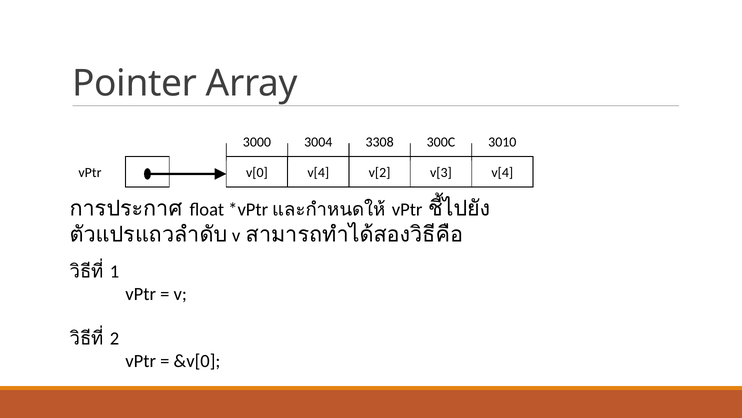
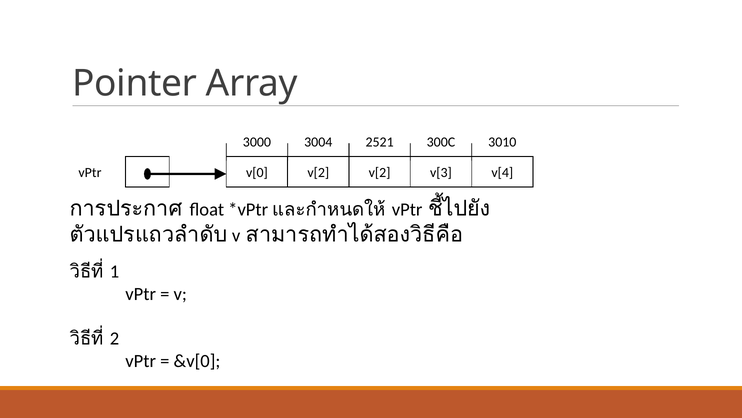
3308: 3308 -> 2521
v[0 v[4: v[4 -> v[2
